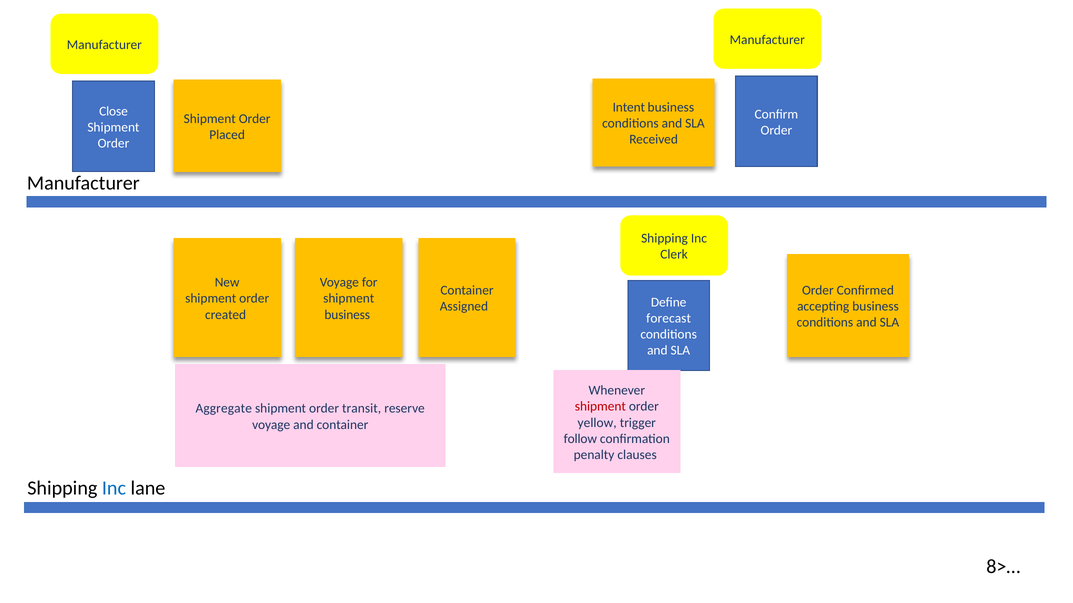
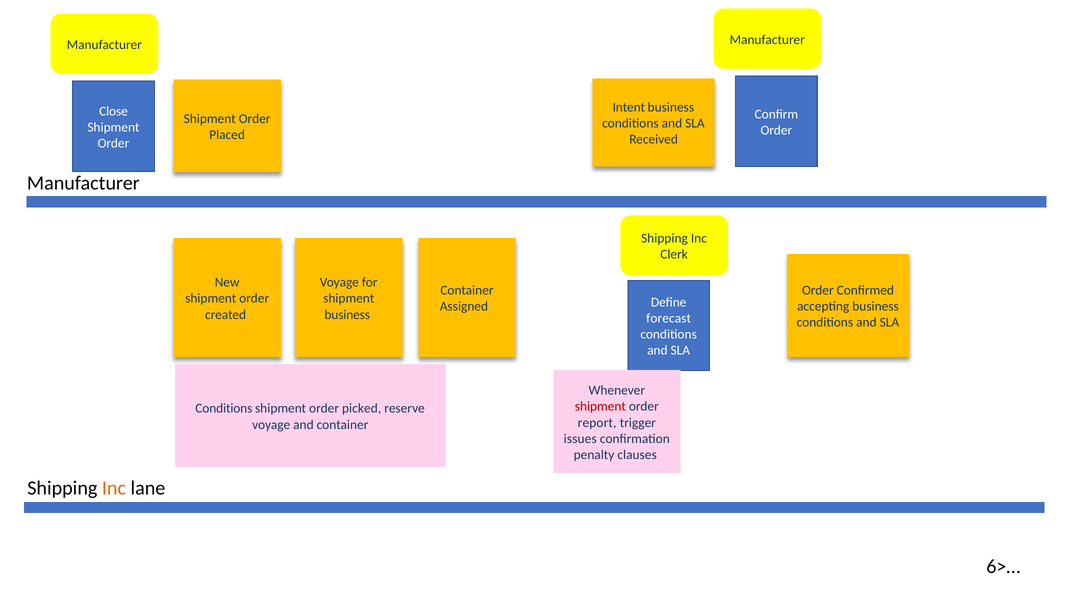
Aggregate at (224, 409): Aggregate -> Conditions
transit: transit -> picked
yellow: yellow -> report
follow: follow -> issues
Inc at (114, 488) colour: blue -> orange
8>…: 8>… -> 6>…
